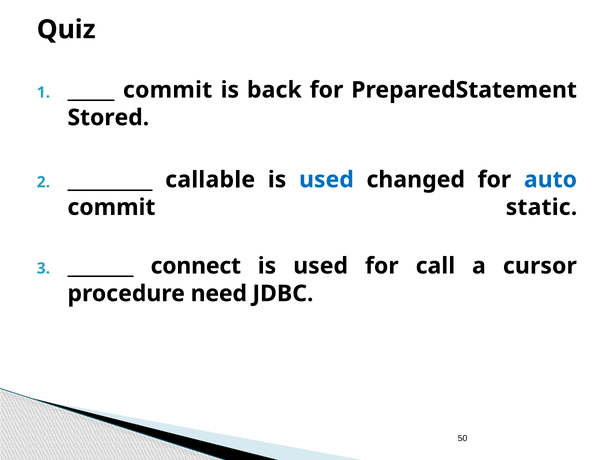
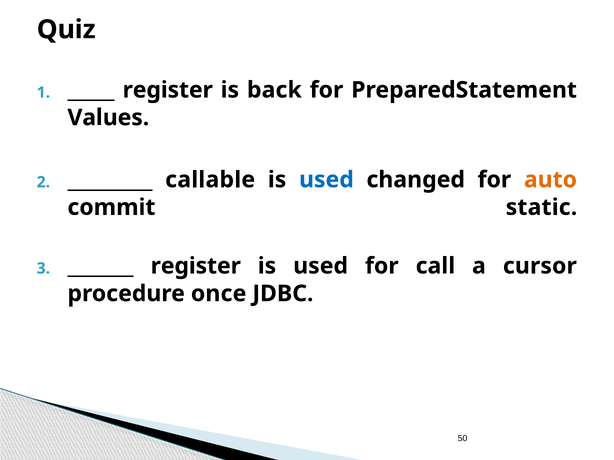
commit at (168, 90): commit -> register
Stored: Stored -> Values
auto colour: blue -> orange
connect at (196, 266): connect -> register
need: need -> once
